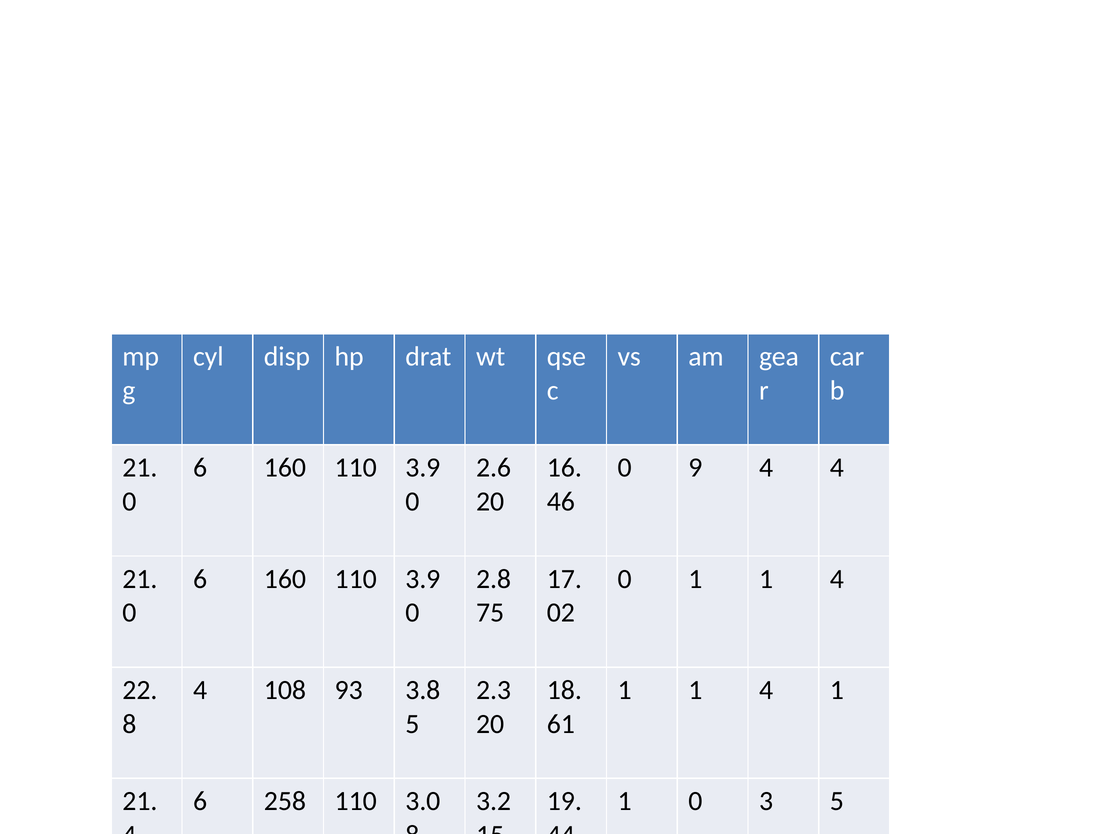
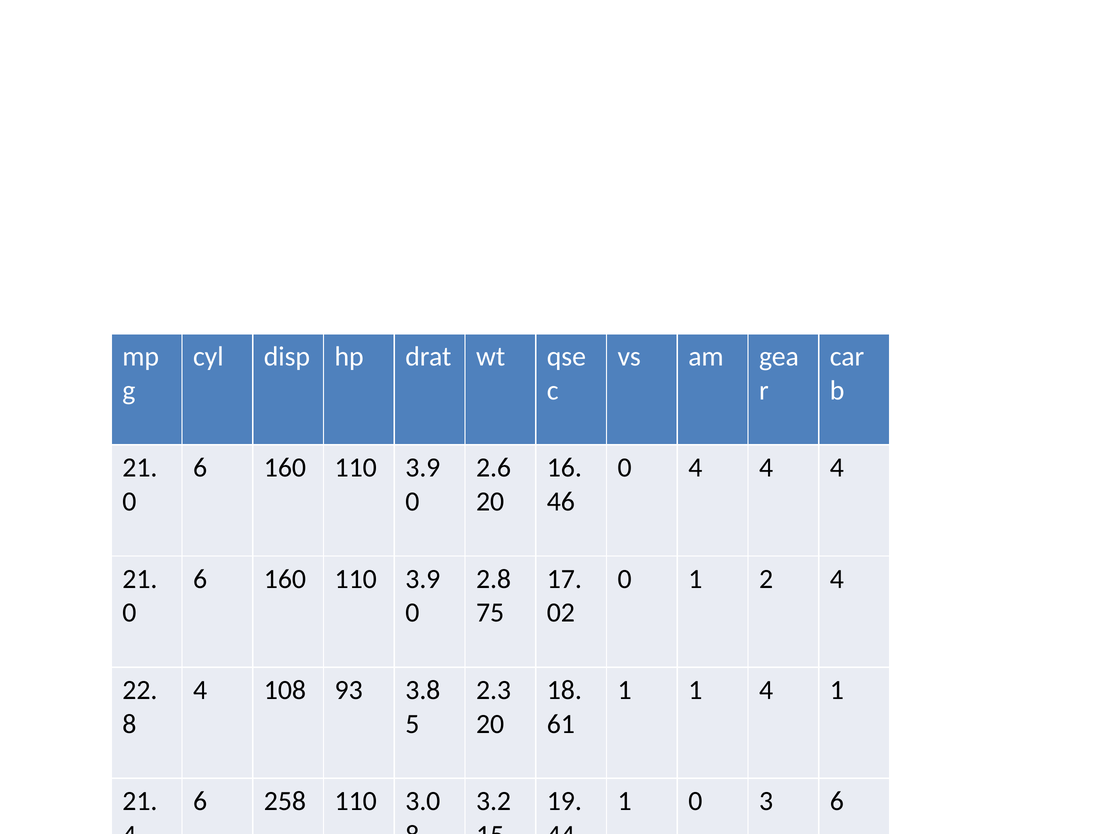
0 9: 9 -> 4
0 1 1: 1 -> 2
3 5: 5 -> 6
